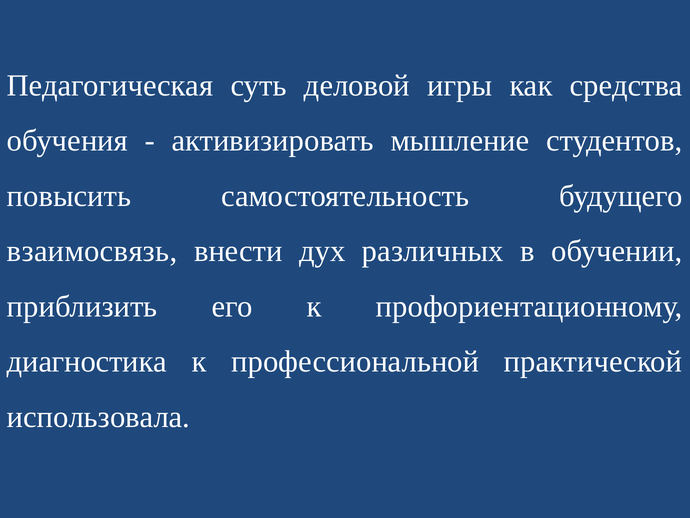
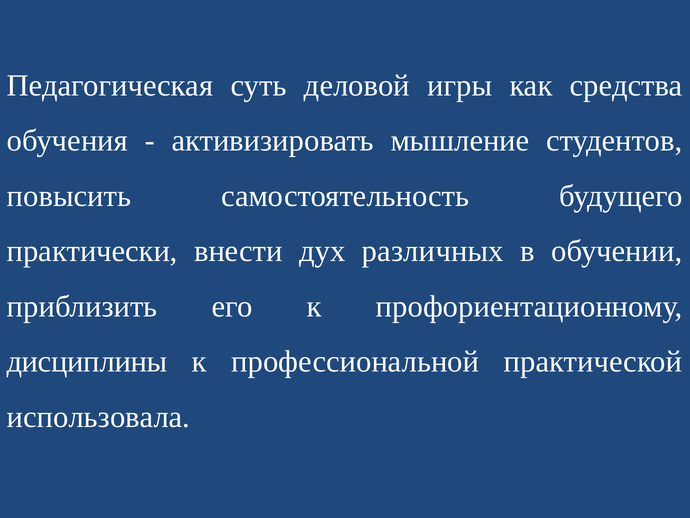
взаимосвязь: взаимосвязь -> практически
диагностика: диагностика -> дисциплины
